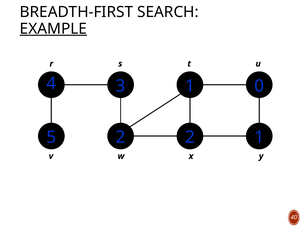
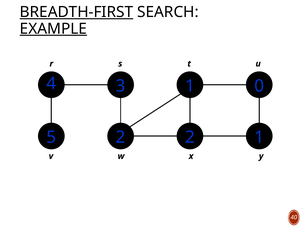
BREADTH-FIRST underline: none -> present
